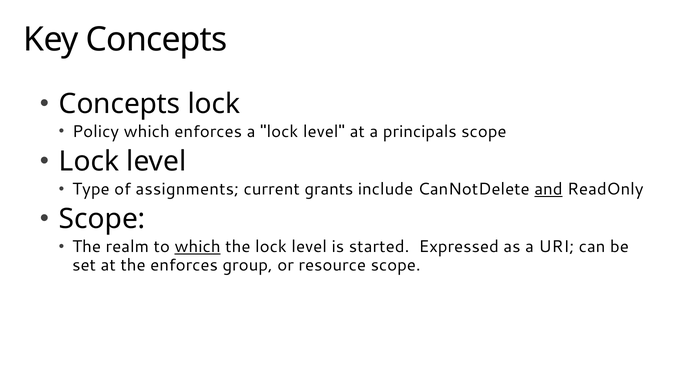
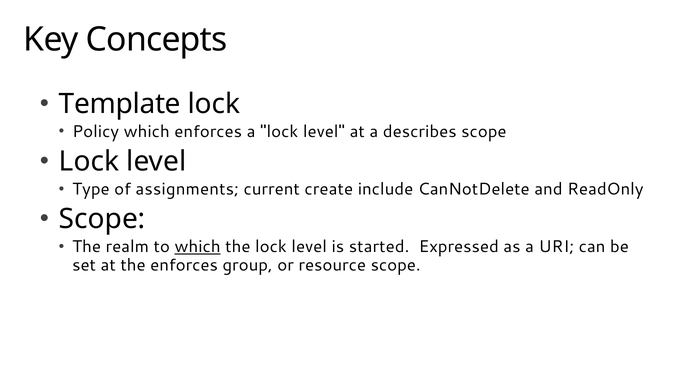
Concepts at (120, 104): Concepts -> Template
principals: principals -> describes
grants: grants -> create
and underline: present -> none
